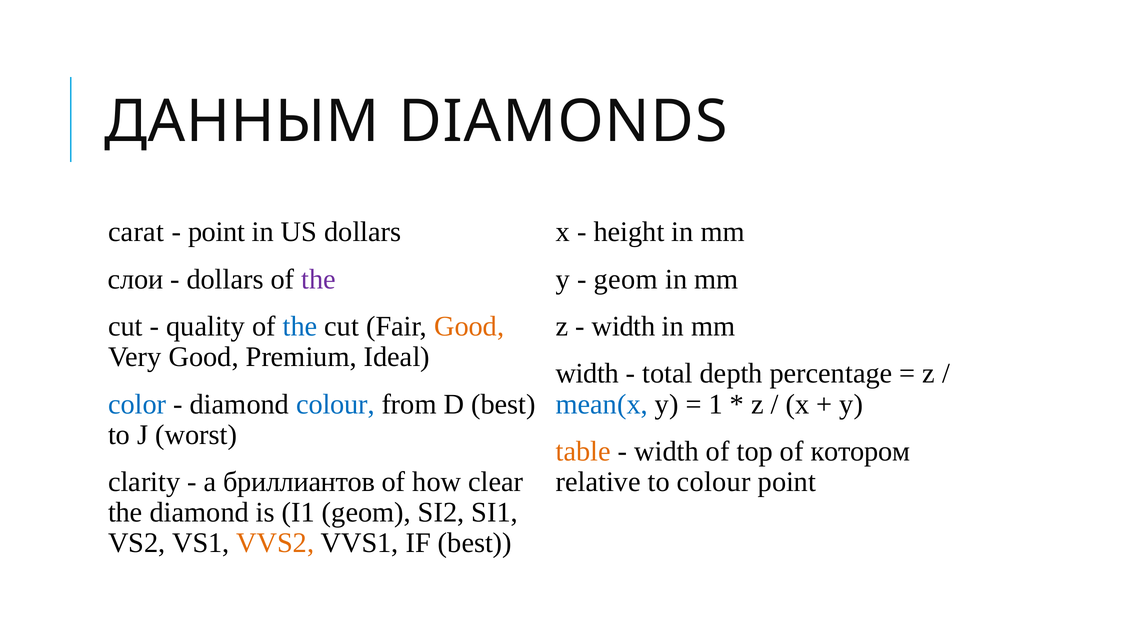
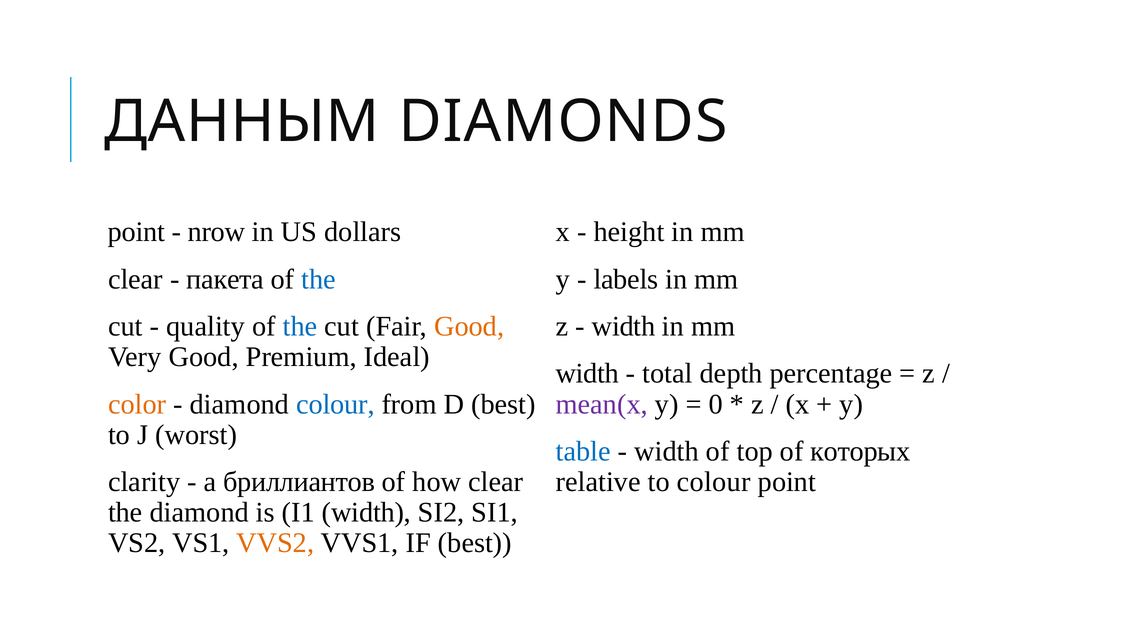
carat at (136, 232): carat -> point
point at (217, 232): point -> nrow
слои at (136, 279): слои -> clear
dollars at (225, 279): dollars -> пакета
the at (319, 279) colour: purple -> blue
geom at (626, 279): geom -> labels
color colour: blue -> orange
mean(x colour: blue -> purple
1: 1 -> 0
table colour: orange -> blue
котором: котором -> которых
I1 geom: geom -> width
